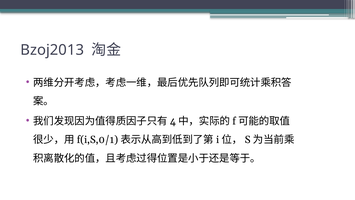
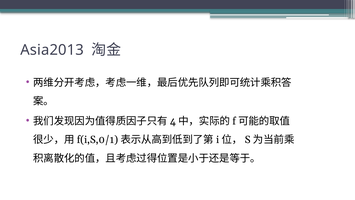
Bzoj2013: Bzoj2013 -> Asia2013
